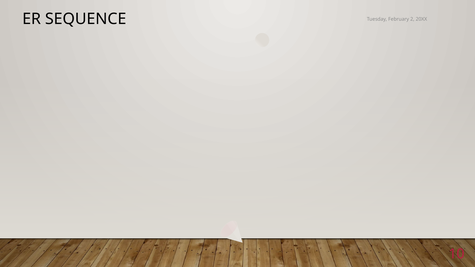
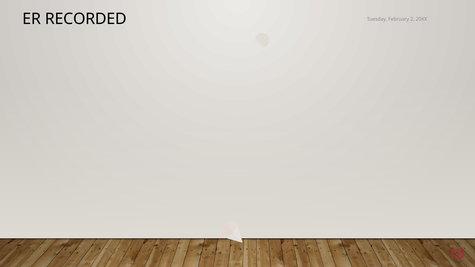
SEQUENCE: SEQUENCE -> RECORDED
